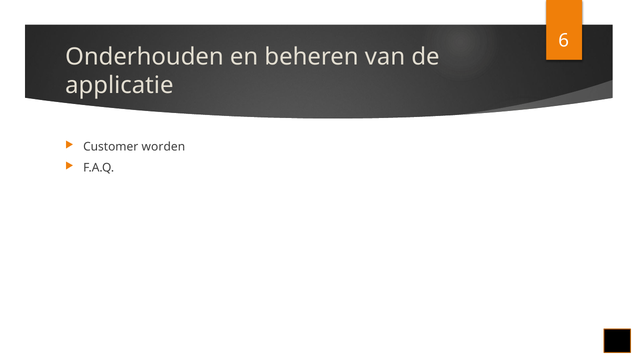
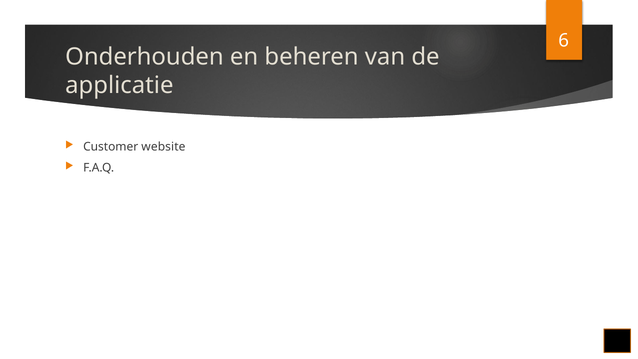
worden: worden -> website
